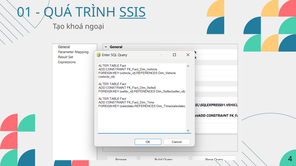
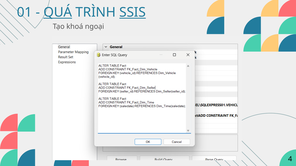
QUÁ underline: none -> present
